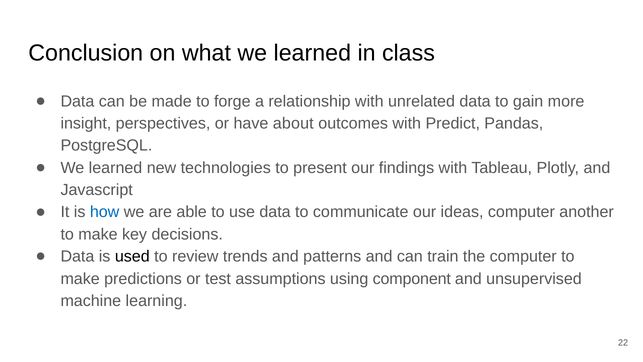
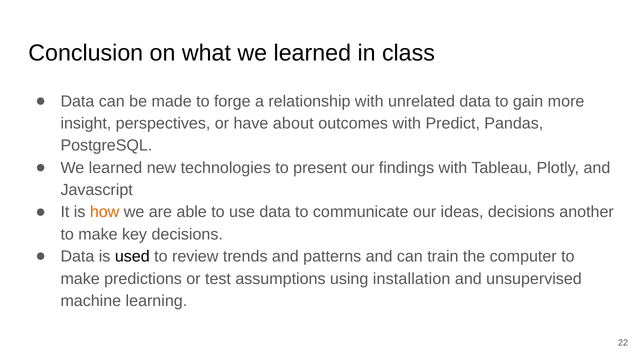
how colour: blue -> orange
ideas computer: computer -> decisions
component: component -> installation
